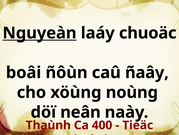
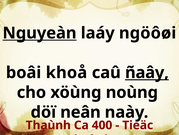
chuoäc: chuoäc -> ngöôøi
ñôùn: ñôùn -> khoå
ñaây underline: none -> present
